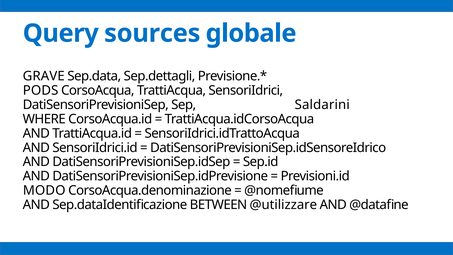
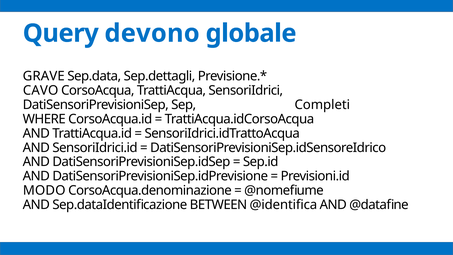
sources: sources -> devono
PODS: PODS -> CAVO
Saldarini: Saldarini -> Completi
@utilizzare: @utilizzare -> @identifica
